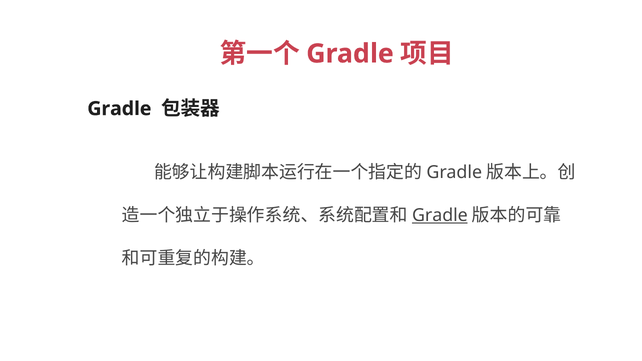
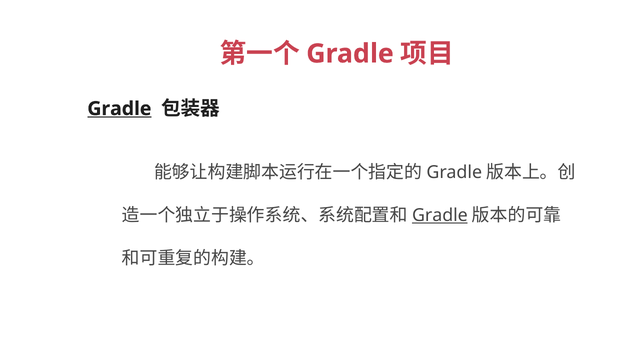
Gradle at (119, 109) underline: none -> present
